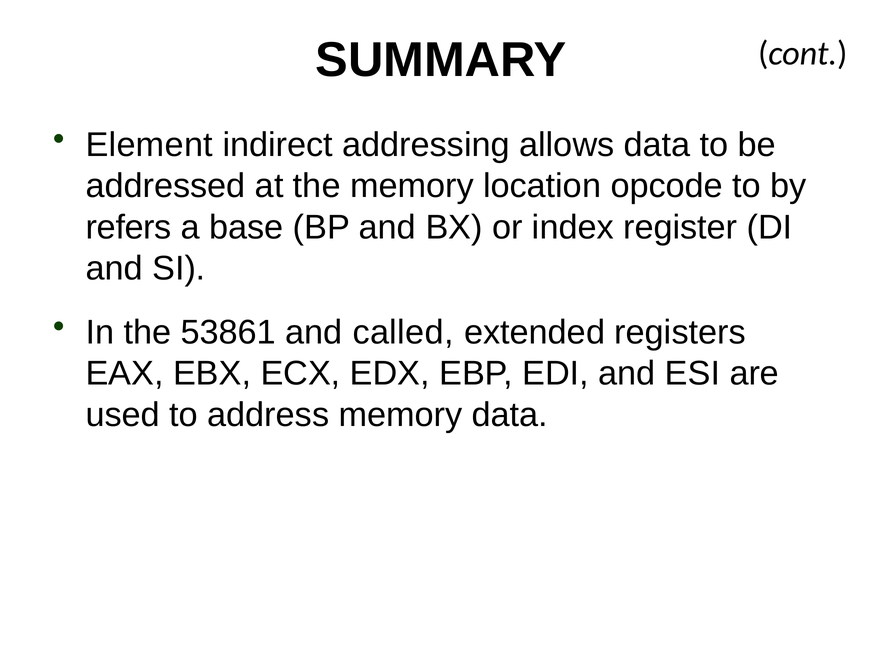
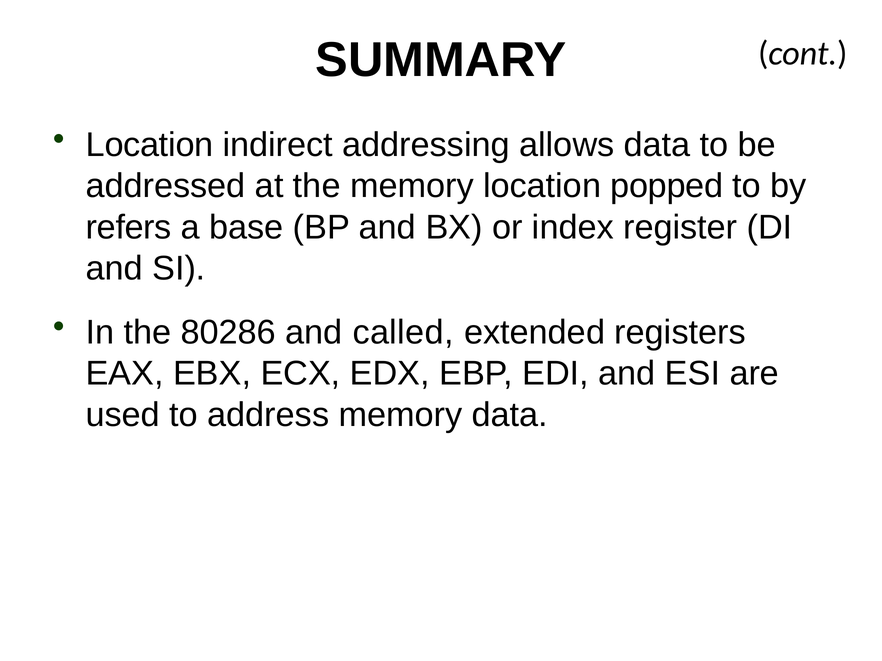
Element at (149, 145): Element -> Location
opcode: opcode -> popped
53861: 53861 -> 80286
